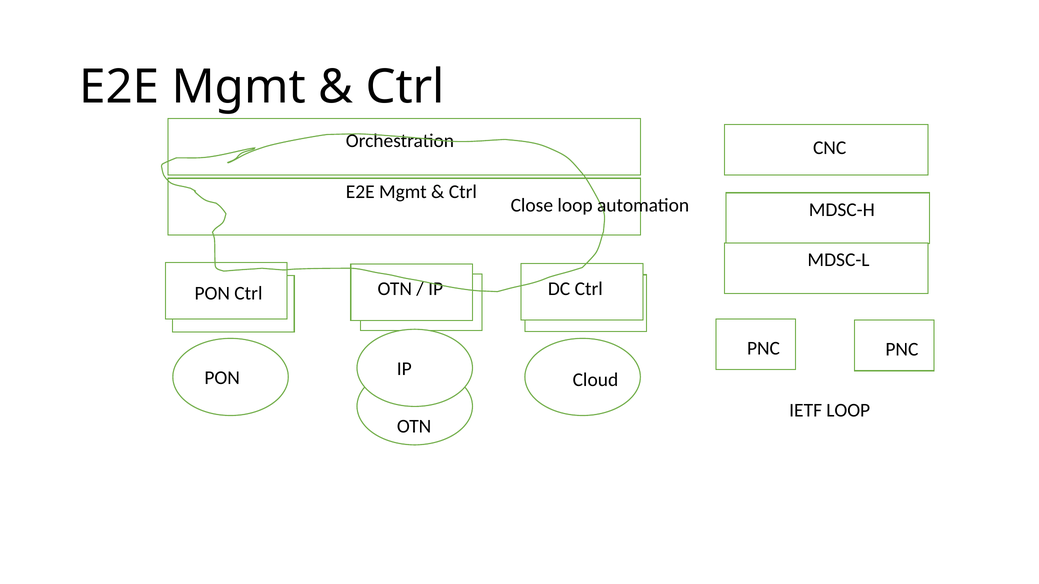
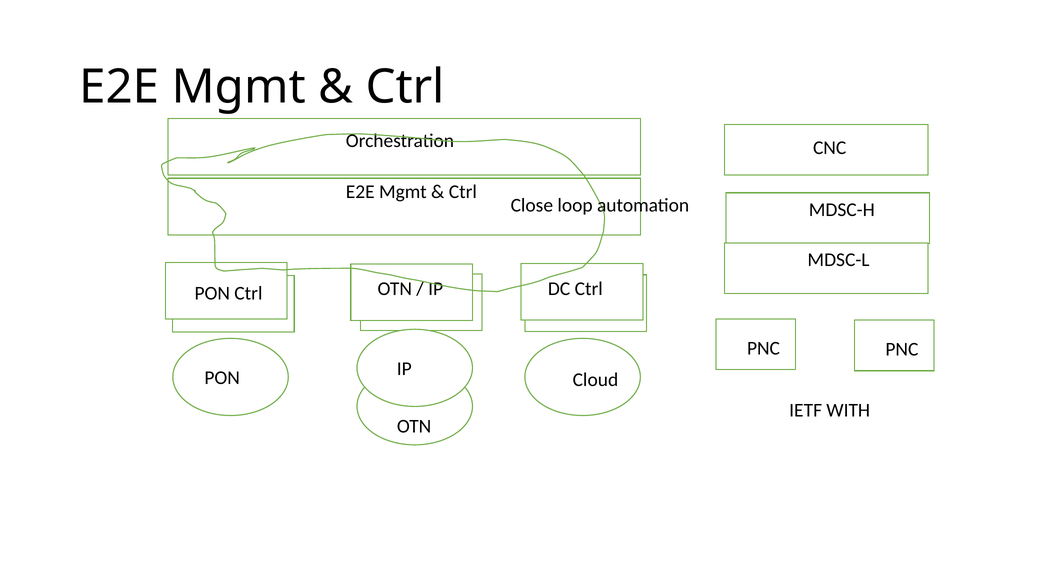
IETF LOOP: LOOP -> WITH
